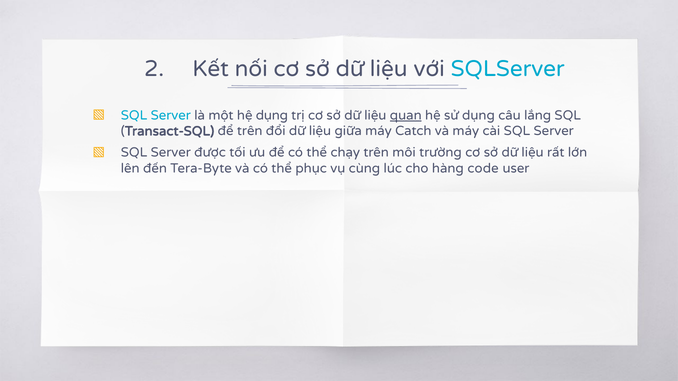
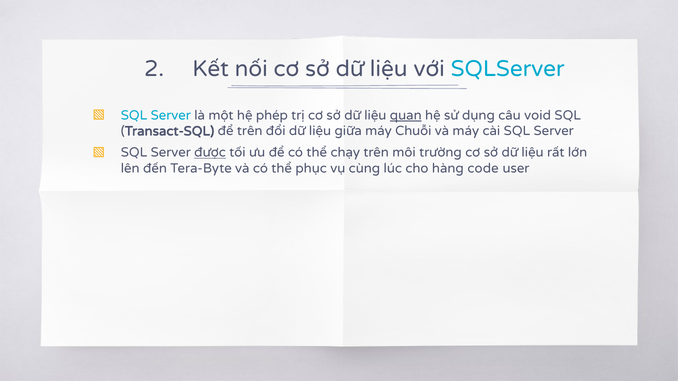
hệ dụng: dụng -> phép
lắng: lắng -> void
Catch: Catch -> Chuỗi
được underline: none -> present
